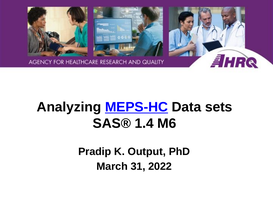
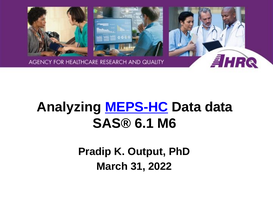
Data sets: sets -> data
1.4: 1.4 -> 6.1
